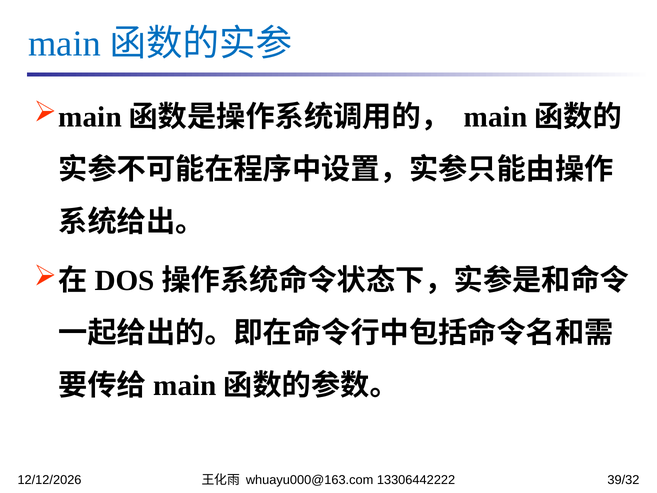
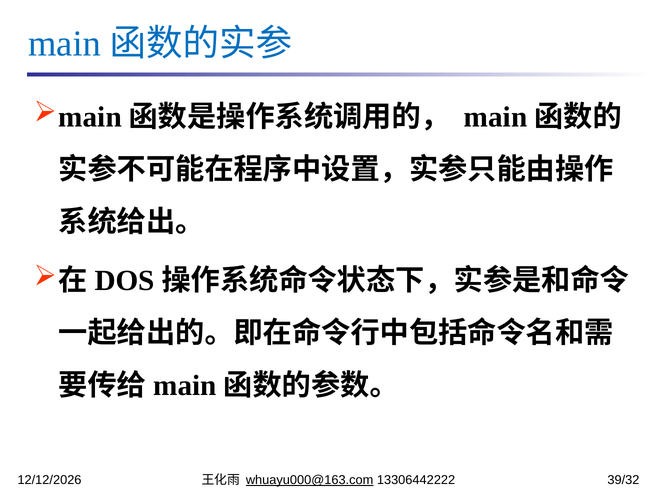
whuayu000@163.com underline: none -> present
